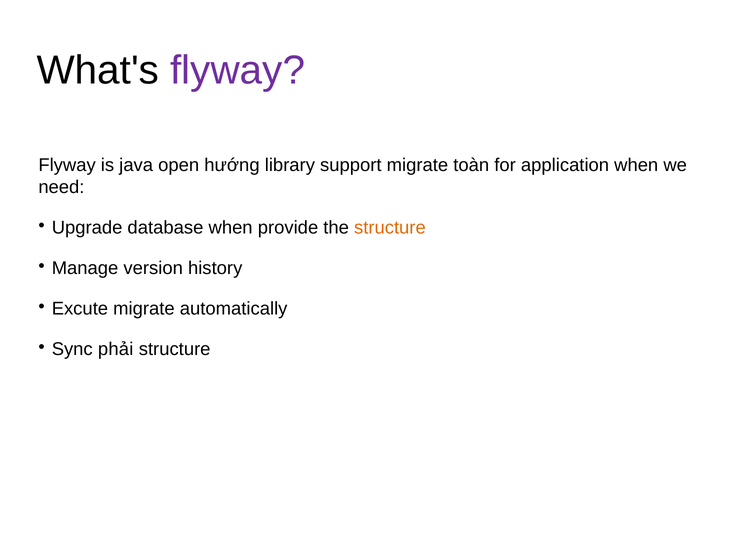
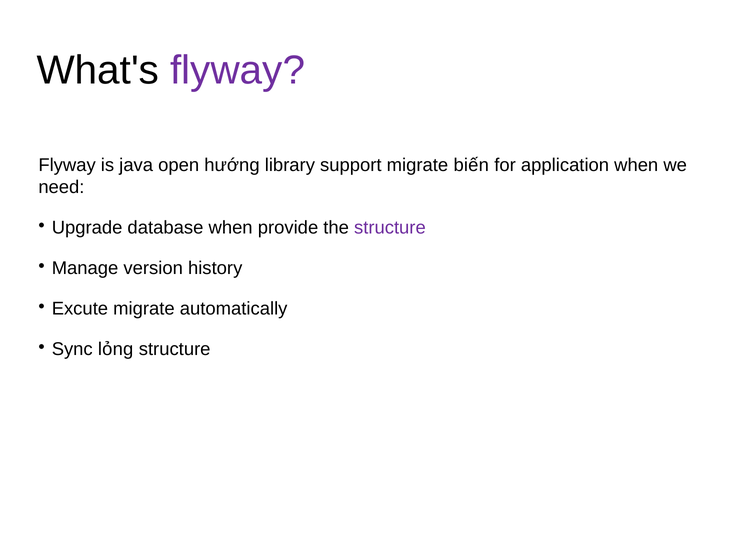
toàn: toàn -> biến
structure at (390, 228) colour: orange -> purple
phải: phải -> lỏng
